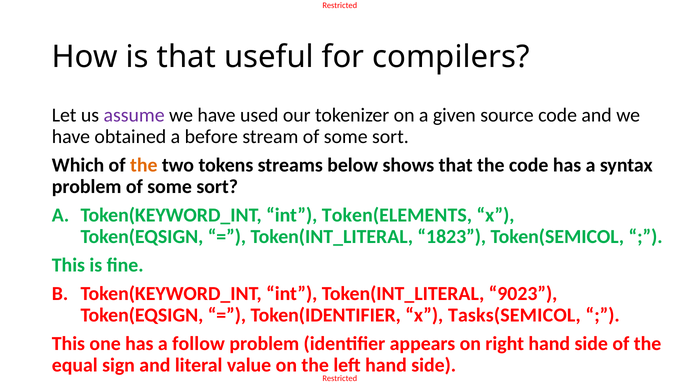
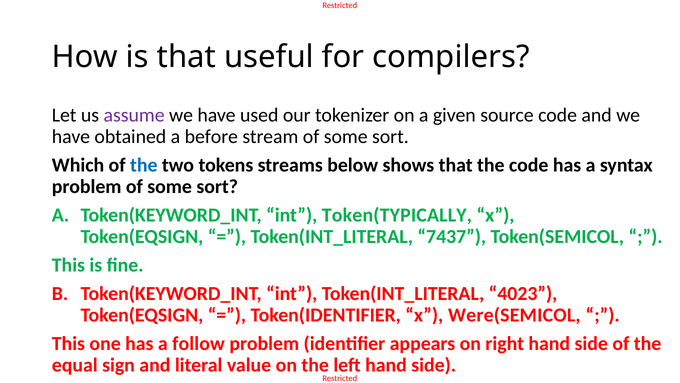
the at (144, 165) colour: orange -> blue
Token(ELEMENTS: Token(ELEMENTS -> Token(TYPICALLY
1823: 1823 -> 7437
9023: 9023 -> 4023
Tasks(SEMICOL: Tasks(SEMICOL -> Were(SEMICOL
